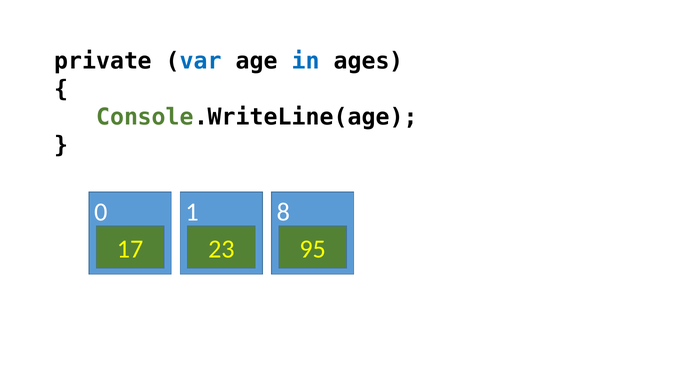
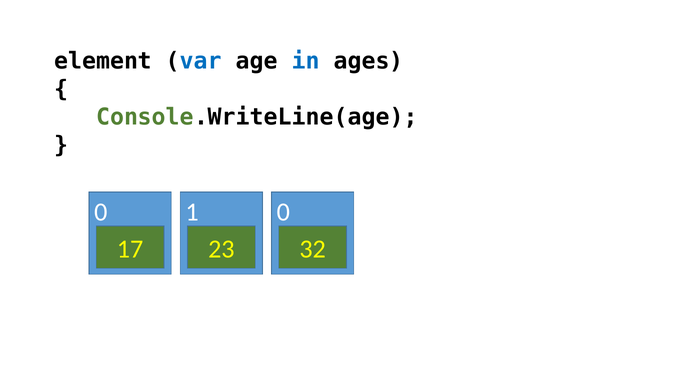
private: private -> element
1 8: 8 -> 0
95: 95 -> 32
